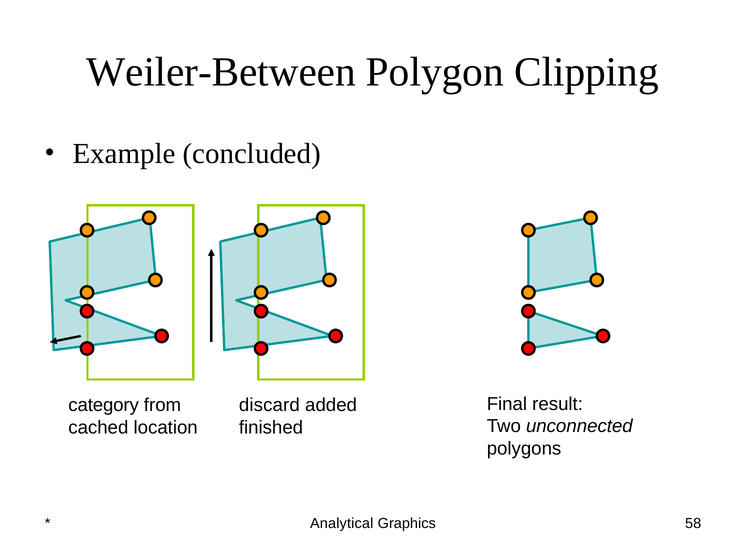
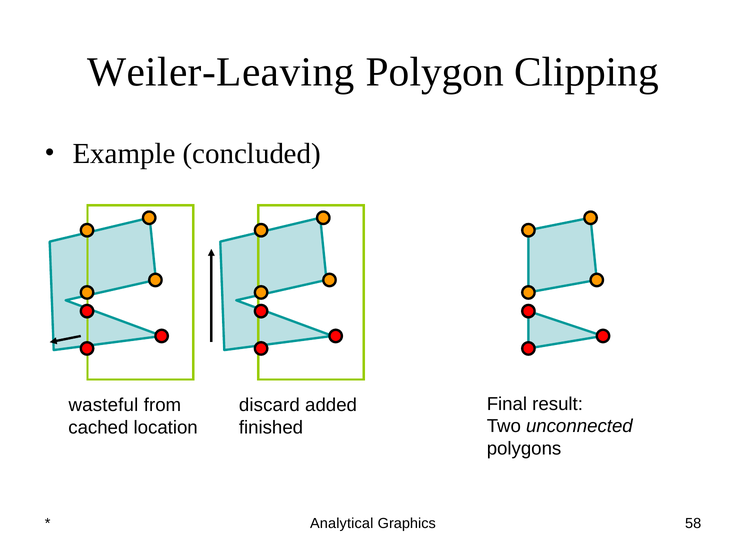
Weiler-Between: Weiler-Between -> Weiler-Leaving
category: category -> wasteful
